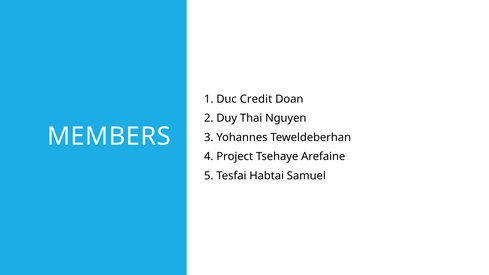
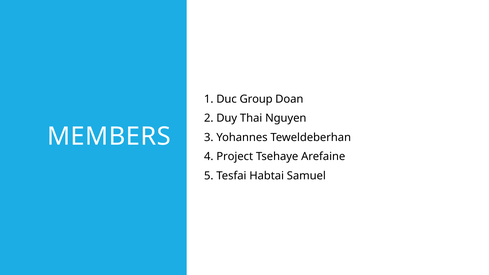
Credit: Credit -> Group
